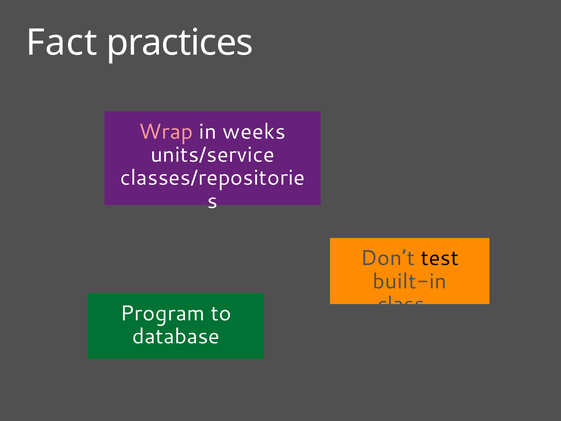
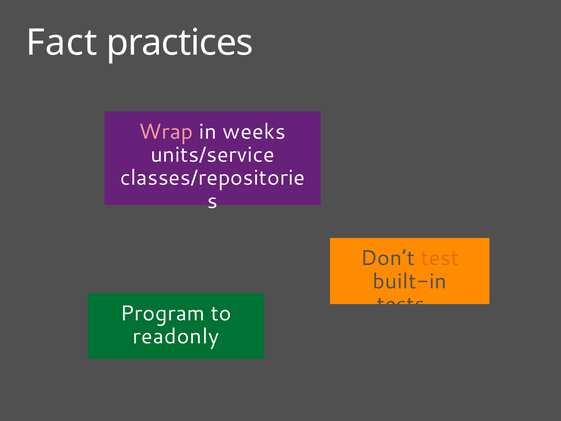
test colour: black -> orange
class…: class… -> tests…
database: database -> readonly
